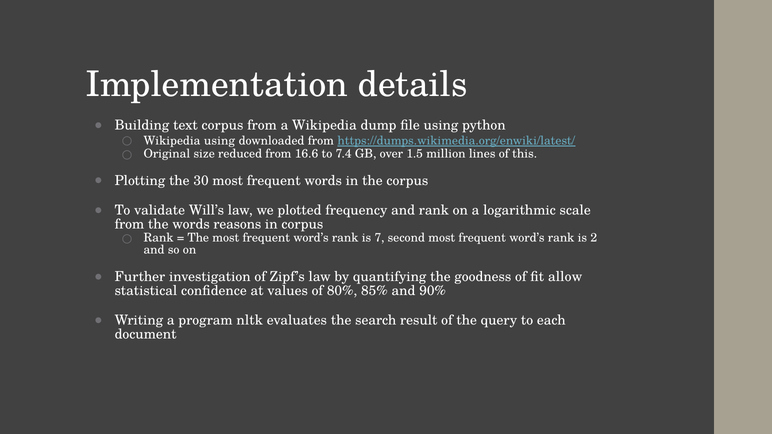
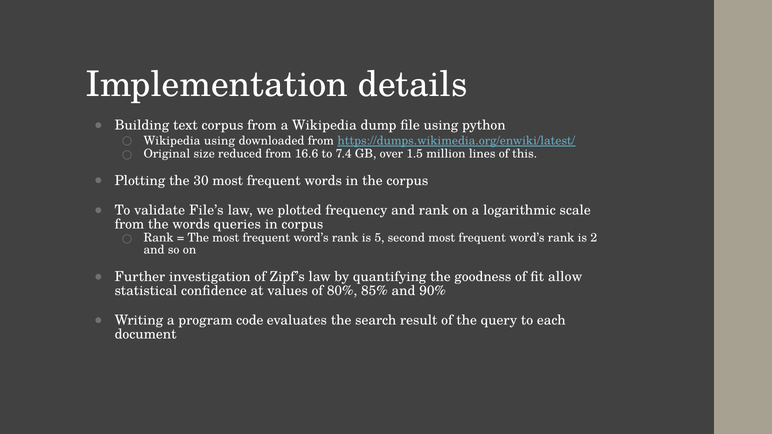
Will’s: Will’s -> File’s
reasons: reasons -> queries
7: 7 -> 5
nltk: nltk -> code
